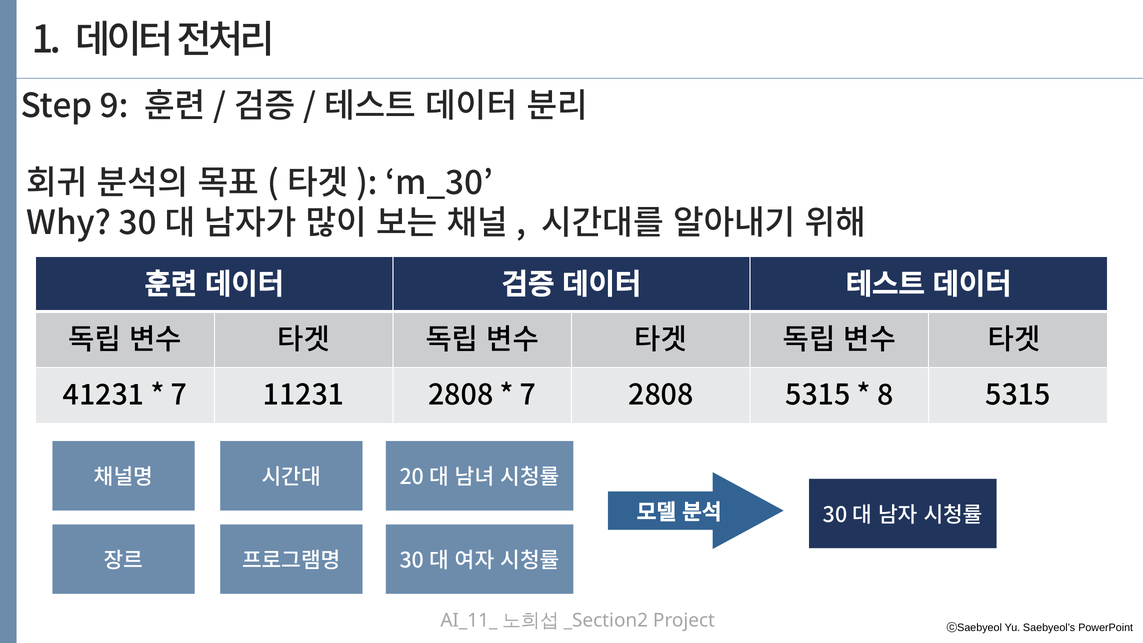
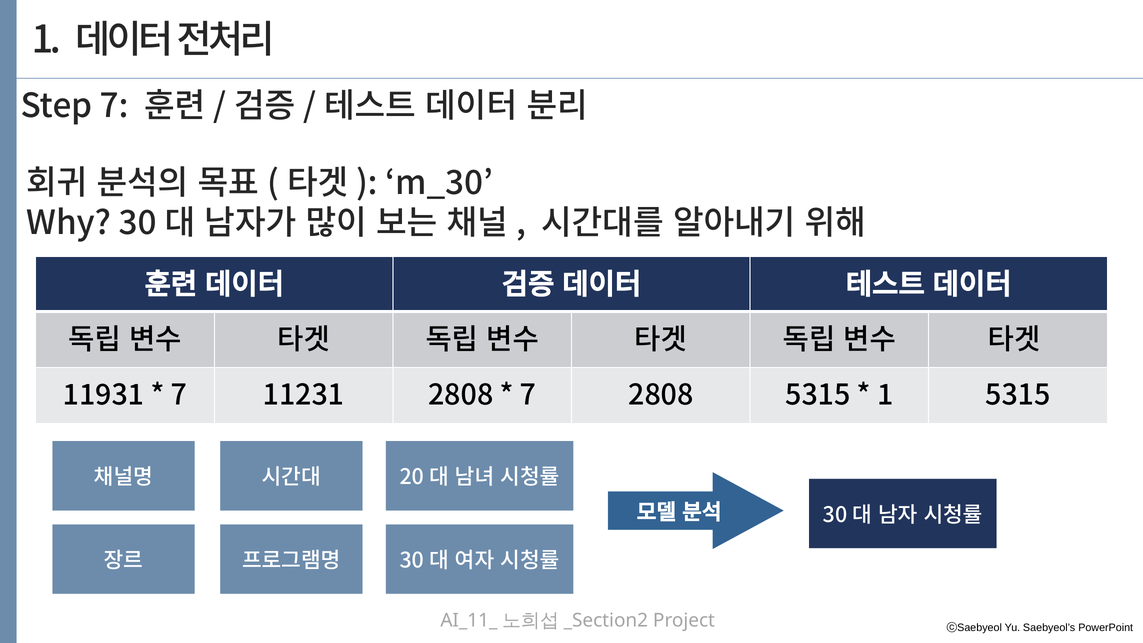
Step 9: 9 -> 7
41231: 41231 -> 11931
8 at (885, 395): 8 -> 1
